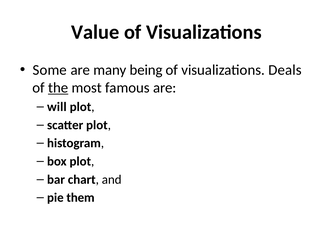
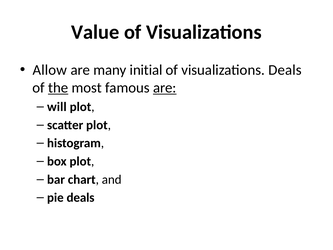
Some: Some -> Allow
being: being -> initial
are at (165, 88) underline: none -> present
pie them: them -> deals
